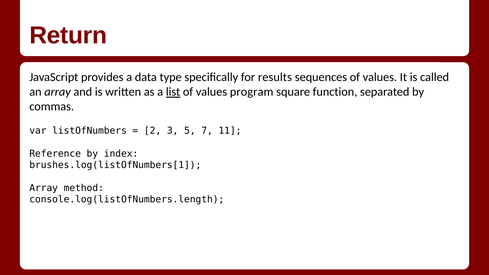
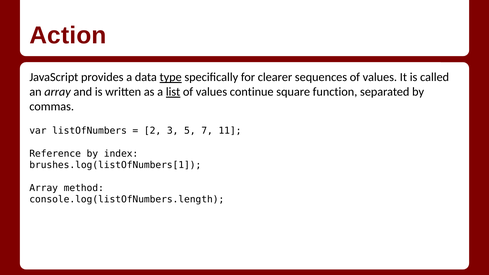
Return: Return -> Action
type underline: none -> present
results: results -> clearer
program: program -> continue
